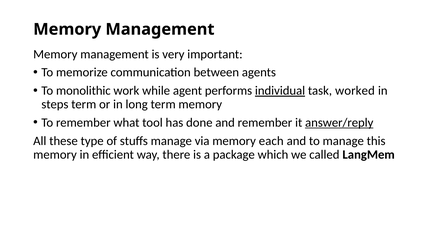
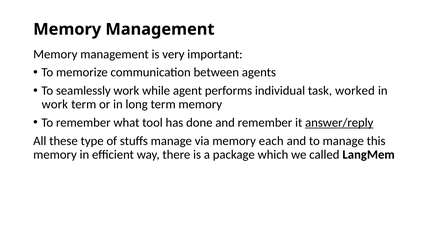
monolithic: monolithic -> seamlessly
individual underline: present -> none
steps at (55, 104): steps -> work
